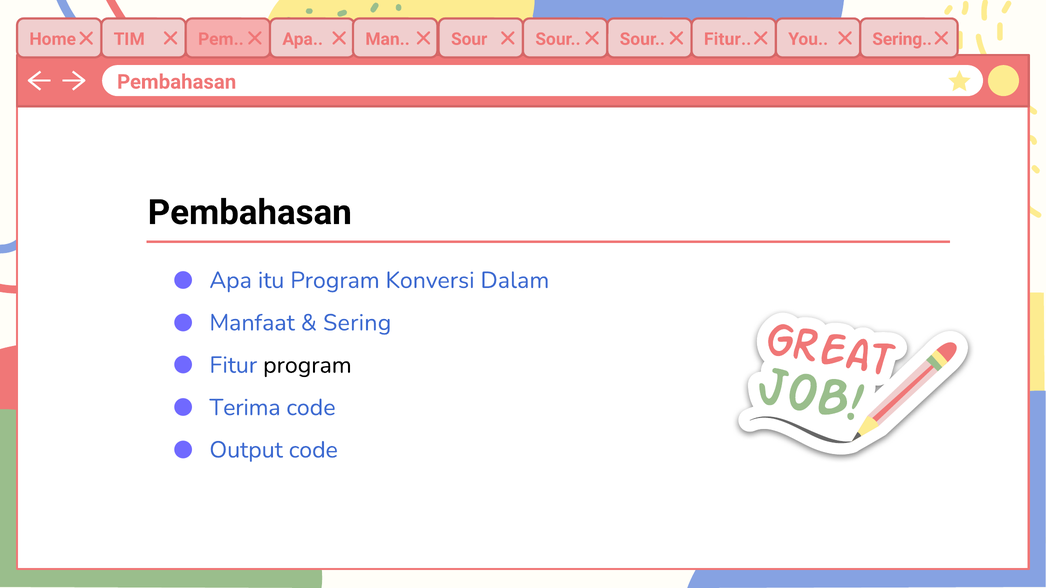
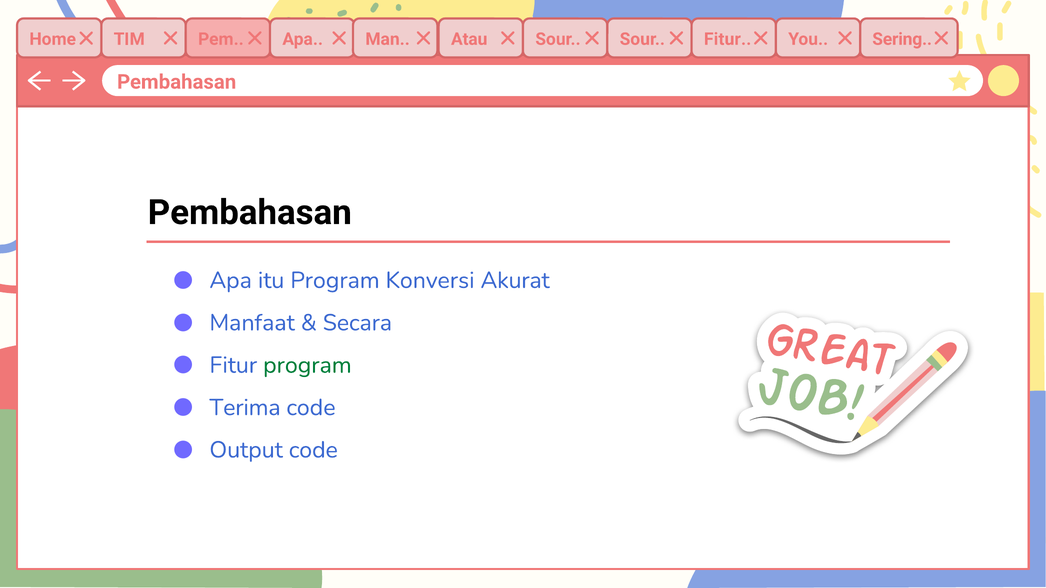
Man Sour: Sour -> Atau
Dalam: Dalam -> Akurat
Sering at (357, 323): Sering -> Secara
program at (307, 365) colour: black -> green
